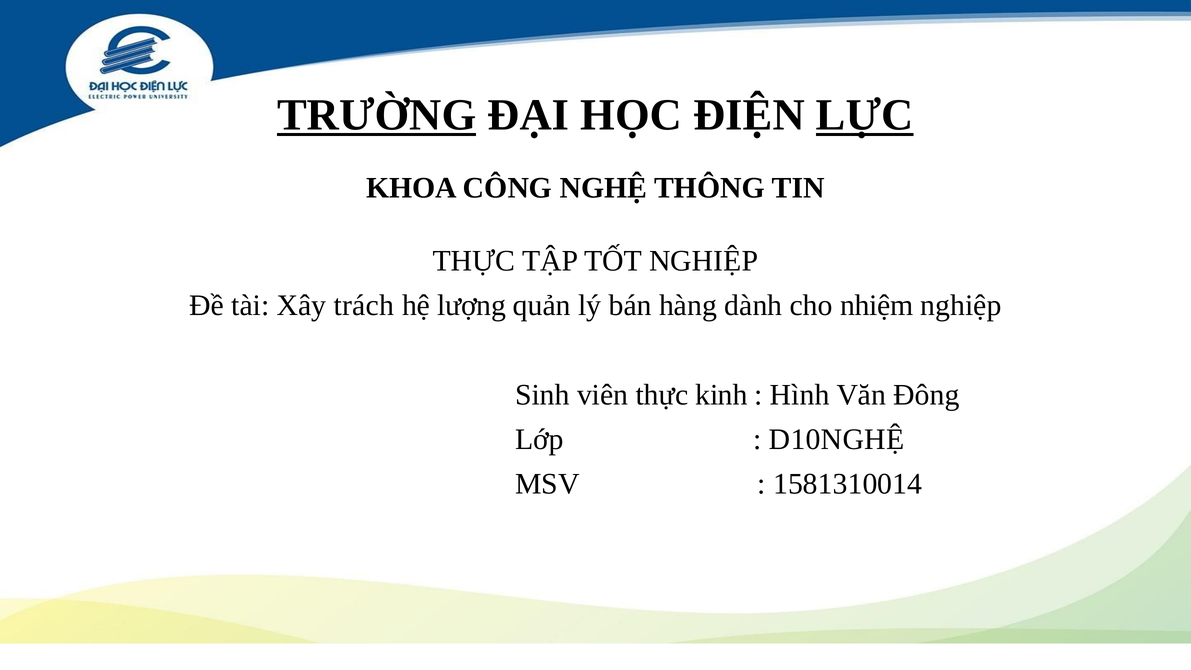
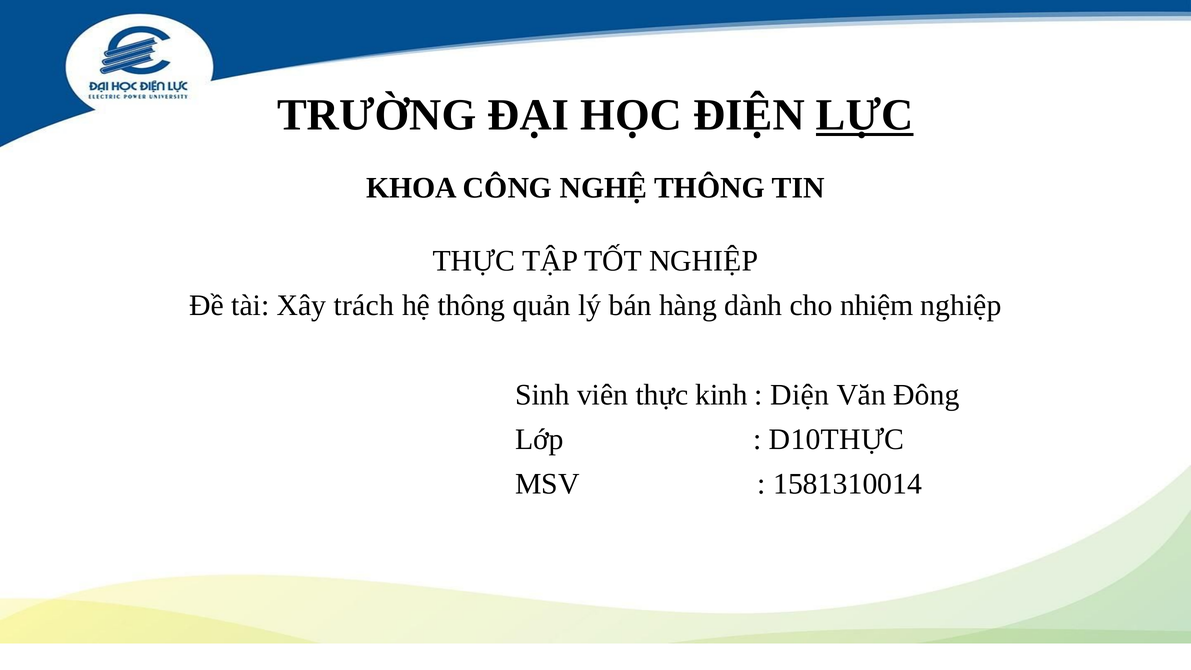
TRƯỜNG underline: present -> none
hệ lượng: lượng -> thông
Hình: Hình -> Diện
D10NGHỆ: D10NGHỆ -> D10THỰC
